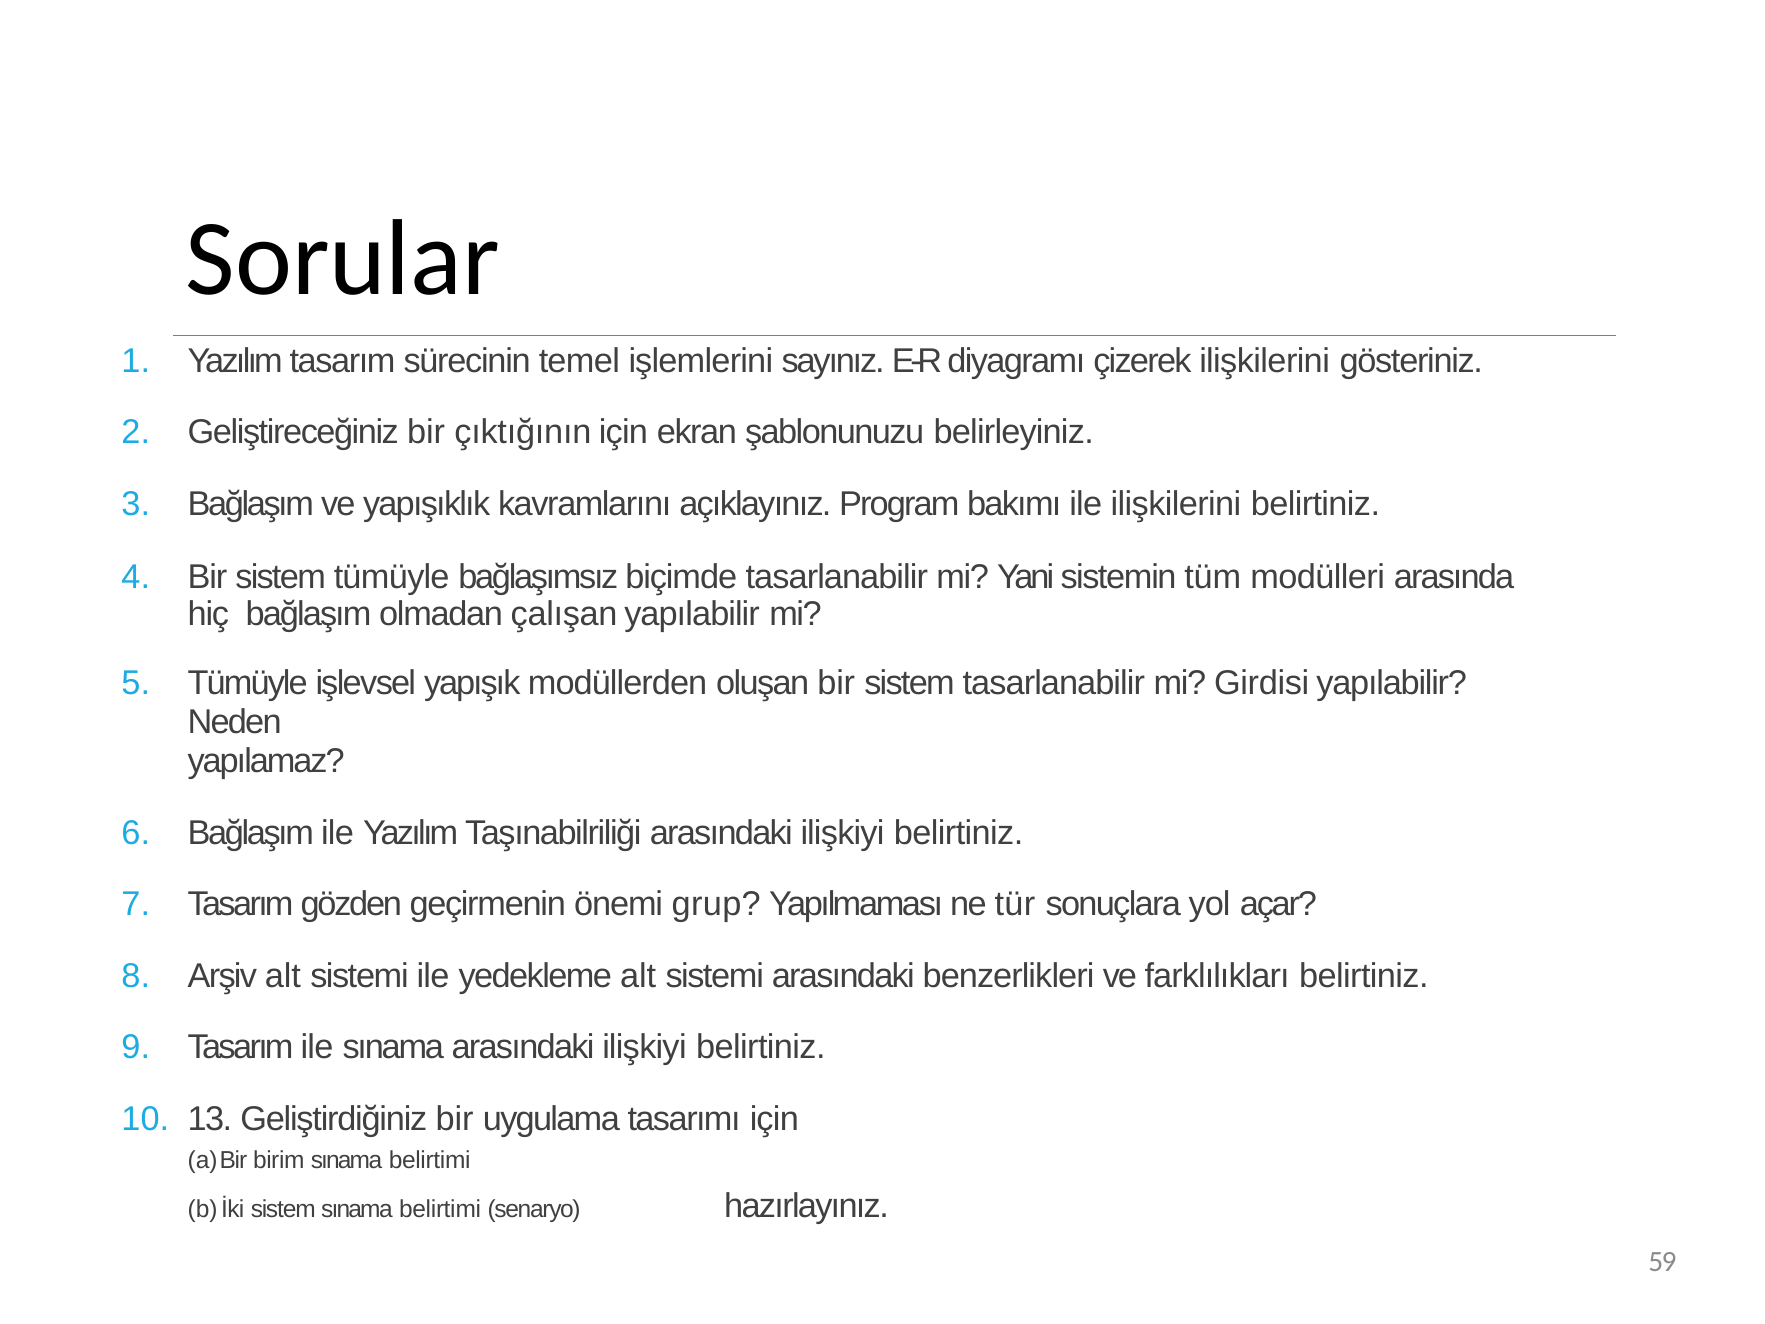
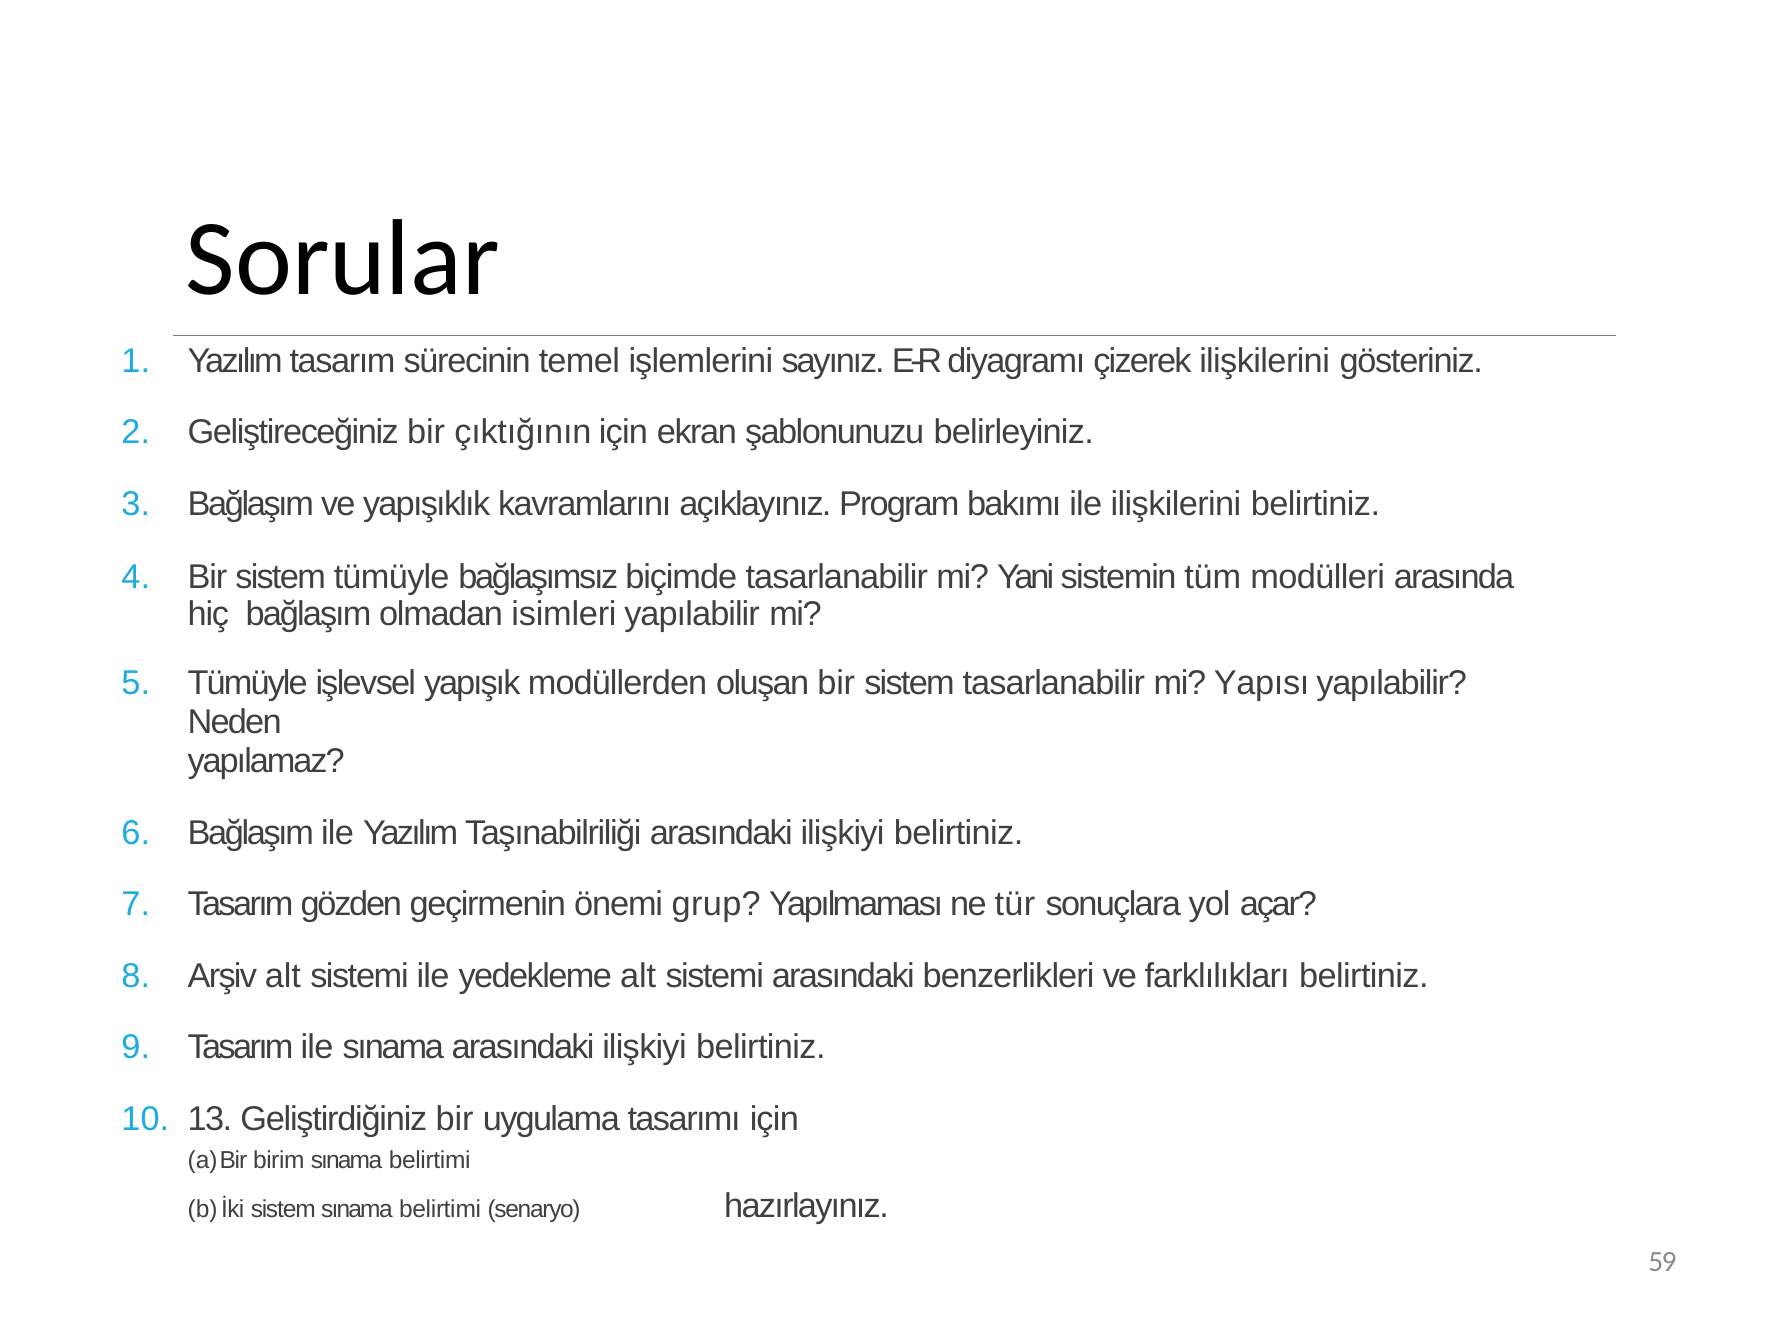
çalışan: çalışan -> isimleri
Girdisi: Girdisi -> Yapısı
